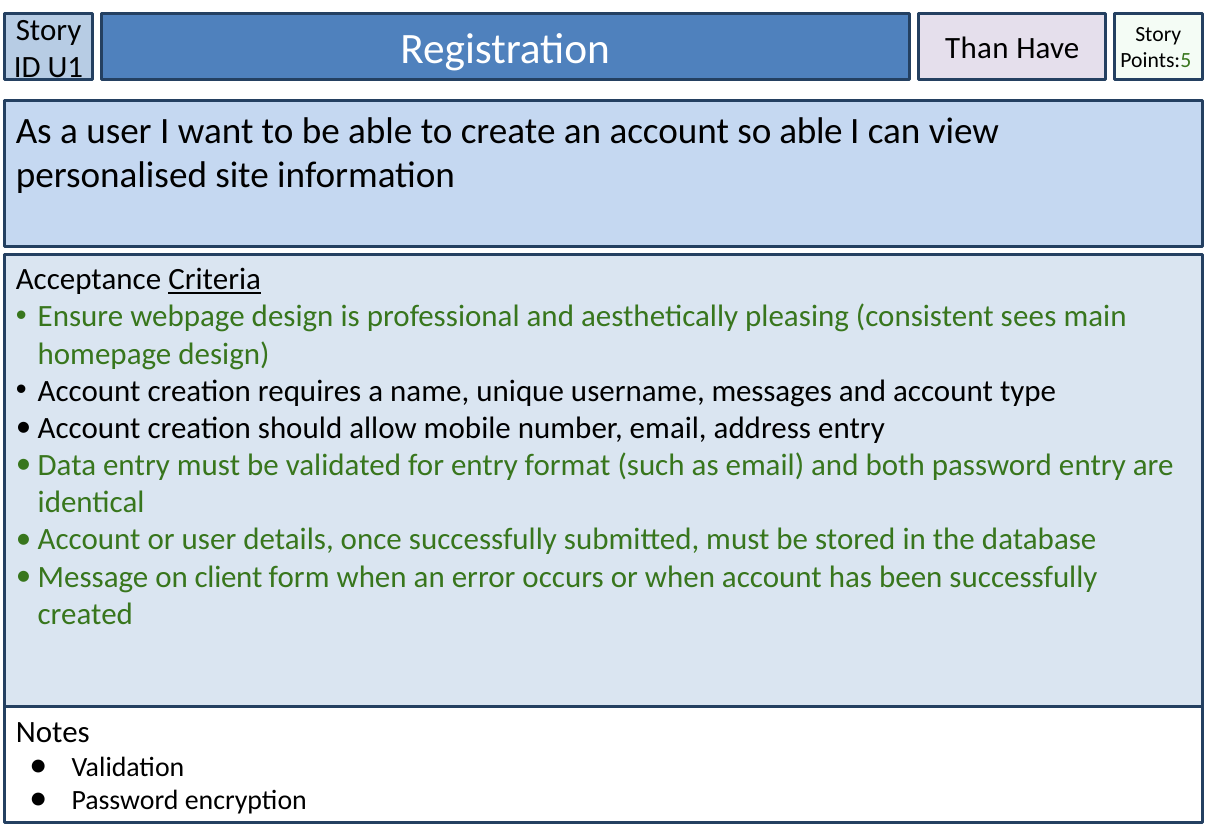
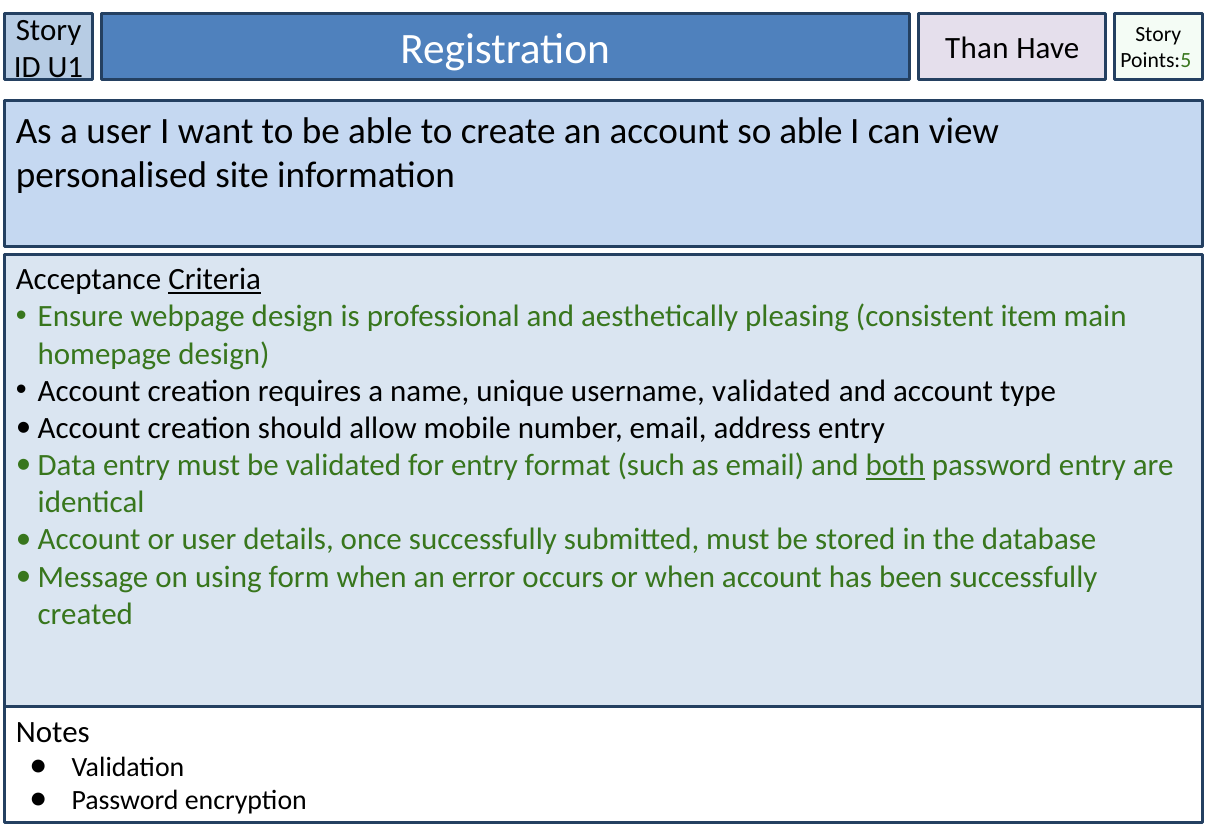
sees: sees -> item
username messages: messages -> validated
both underline: none -> present
client: client -> using
